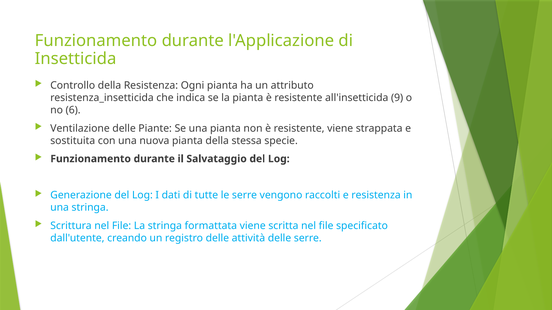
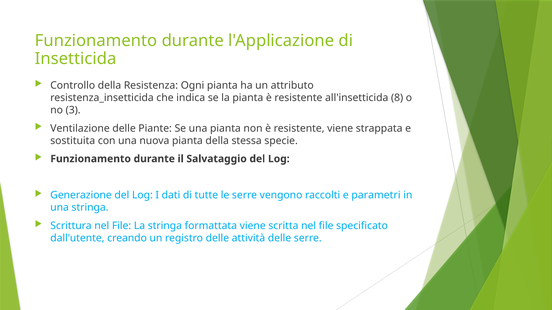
9: 9 -> 8
6: 6 -> 3
e resistenza: resistenza -> parametri
